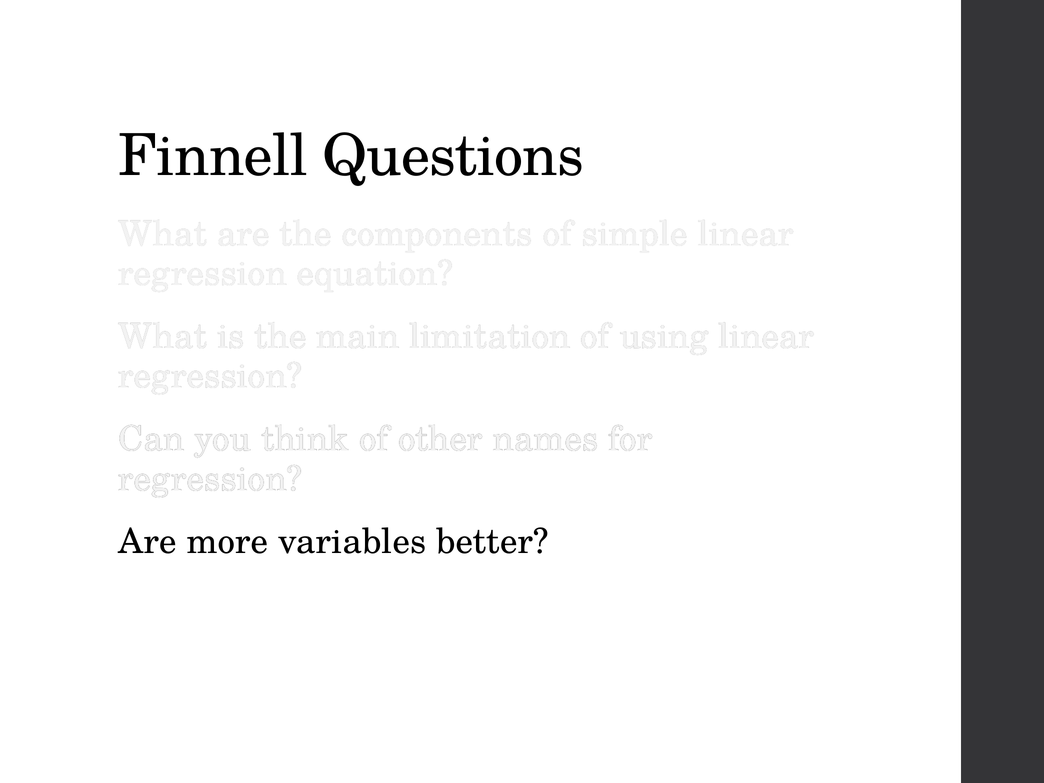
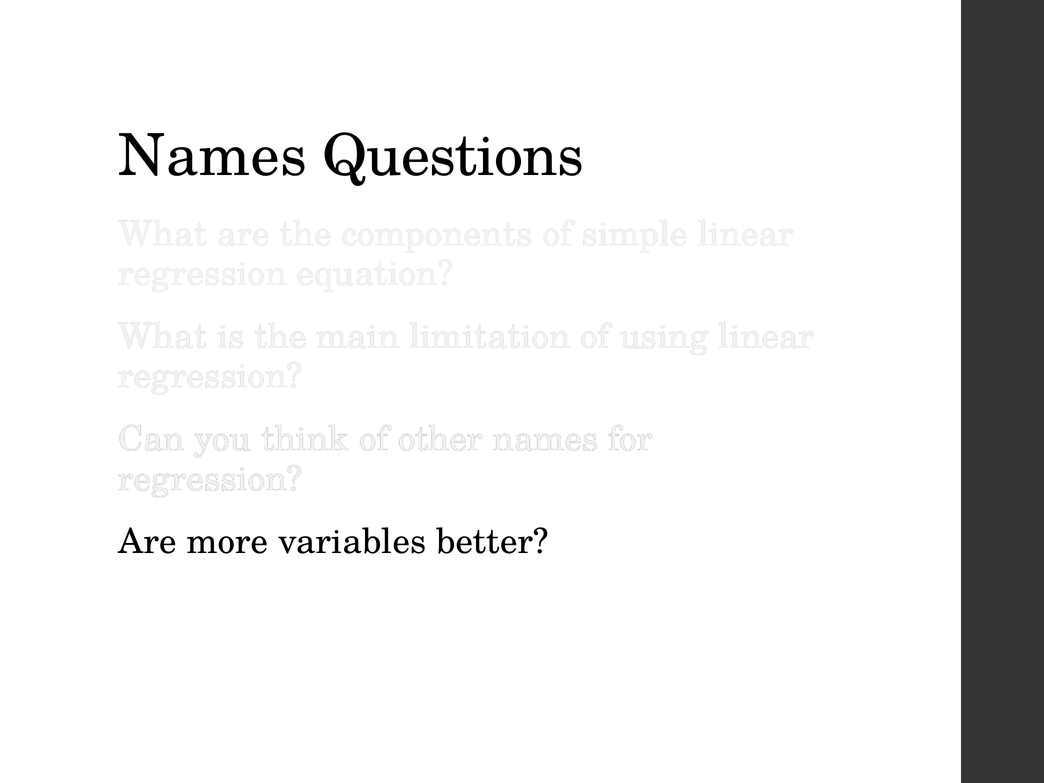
Finnell at (213, 156): Finnell -> Names
